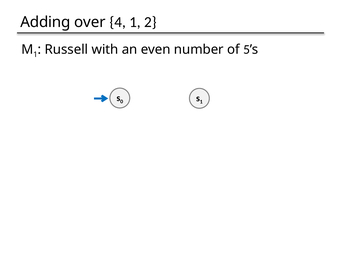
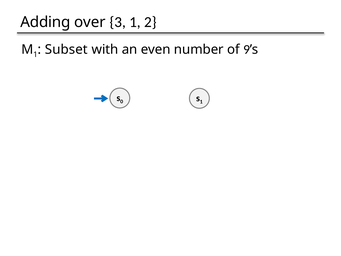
4: 4 -> 3
Russell: Russell -> Subset
5: 5 -> 9
